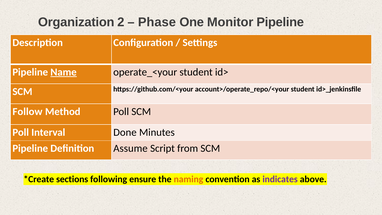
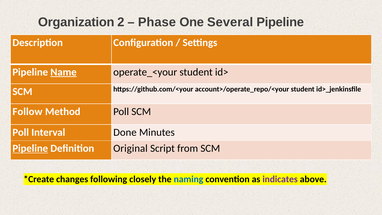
Monitor: Monitor -> Several
Pipeline at (30, 148) underline: none -> present
Assume: Assume -> Original
sections: sections -> changes
ensure: ensure -> closely
naming colour: orange -> blue
